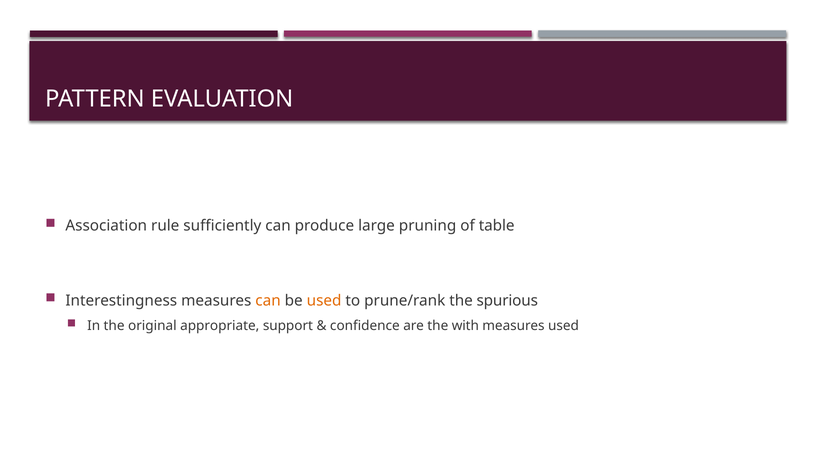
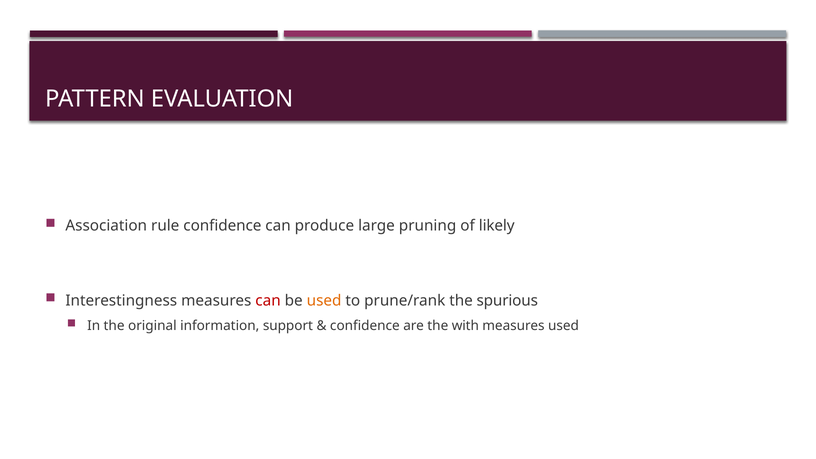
rule sufficiently: sufficiently -> confidence
table: table -> likely
can at (268, 301) colour: orange -> red
appropriate: appropriate -> information
